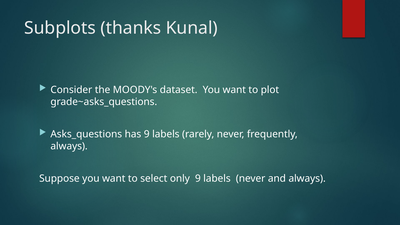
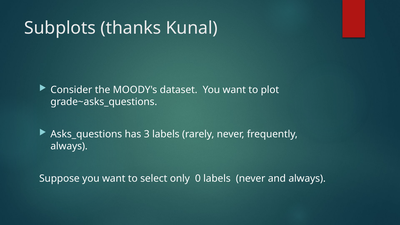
has 9: 9 -> 3
only 9: 9 -> 0
